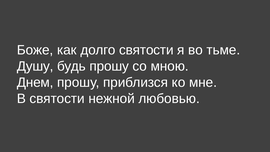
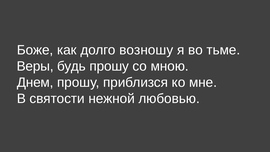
долго святости: святости -> возношу
Душу: Душу -> Веры
